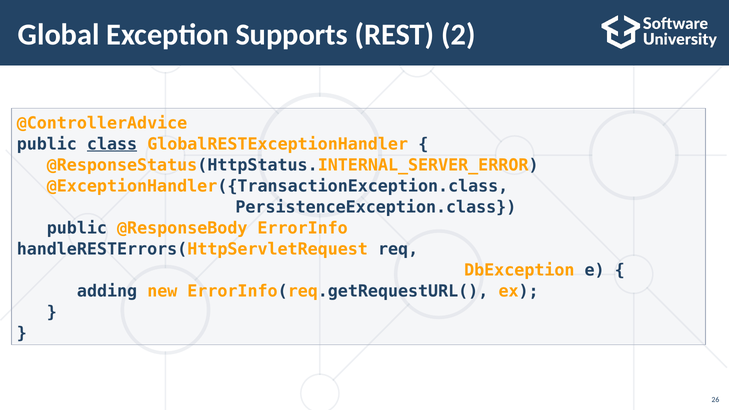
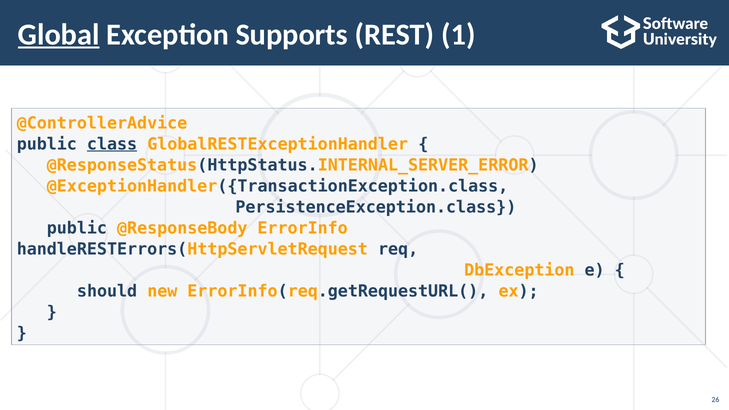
Global underline: none -> present
2: 2 -> 1
adding: adding -> should
